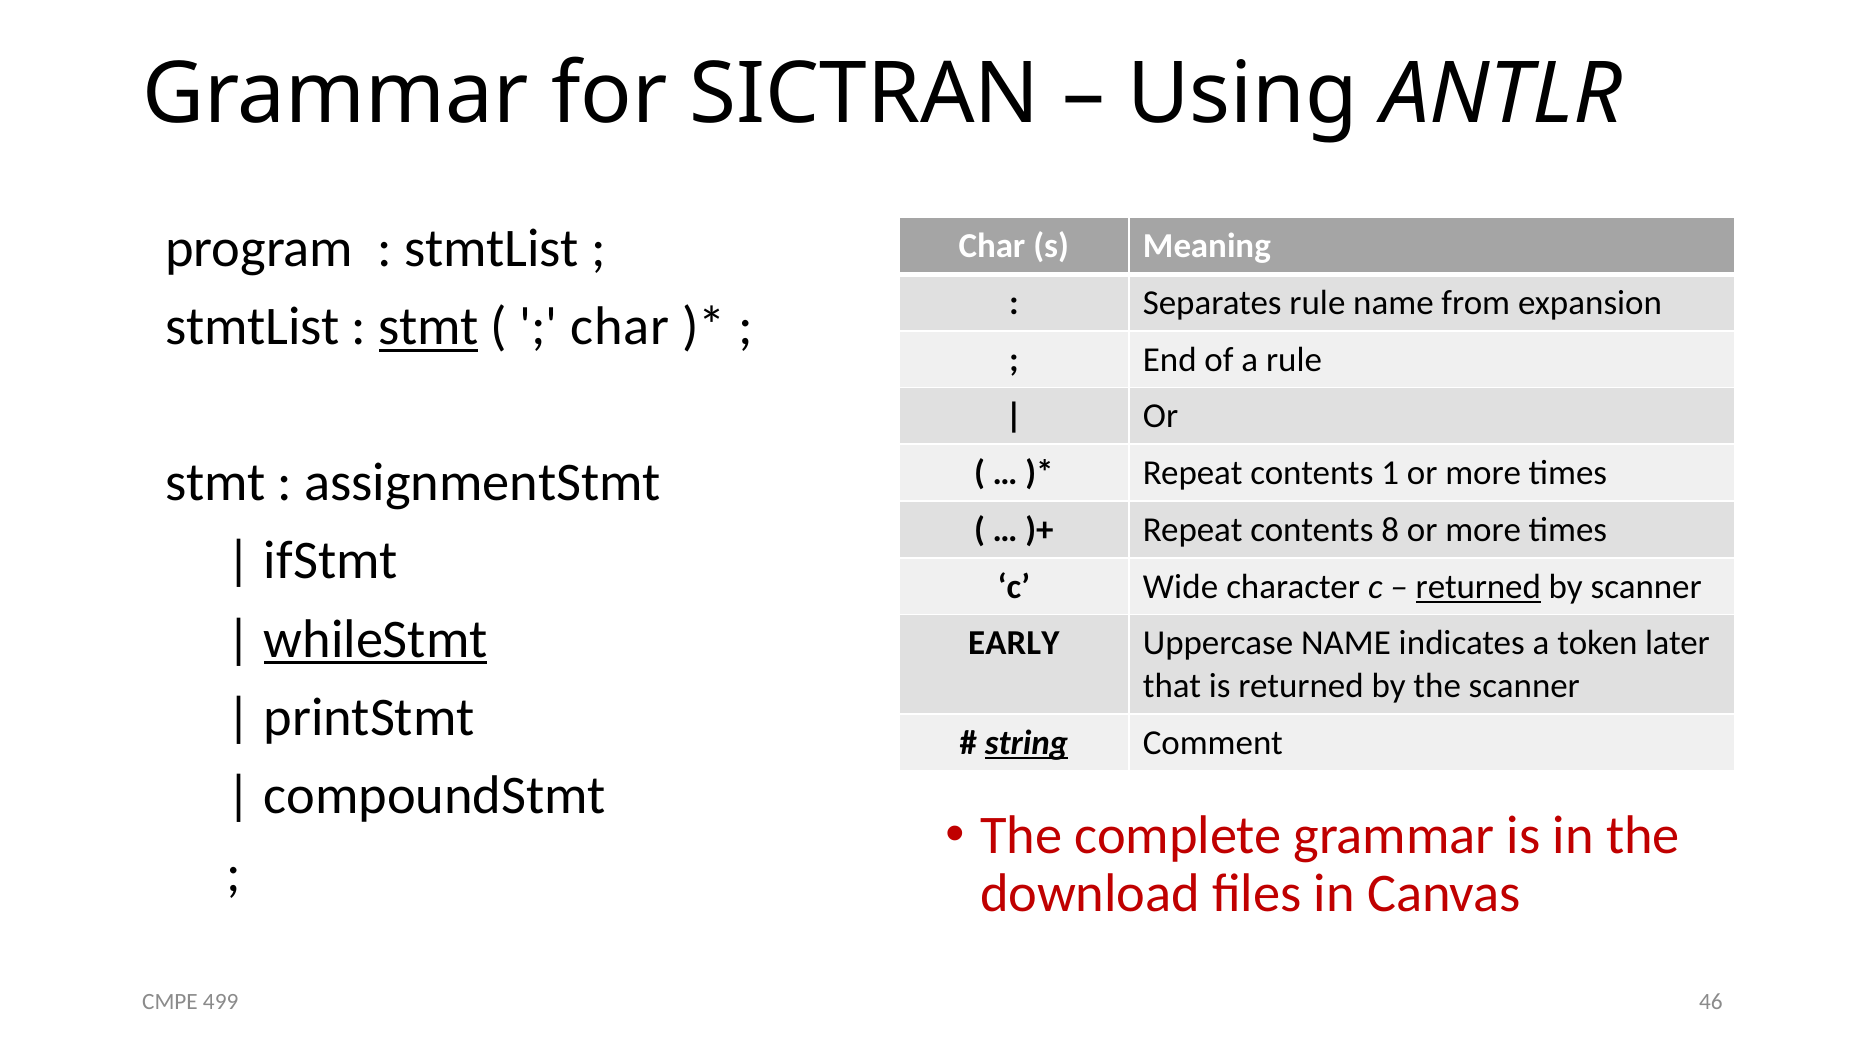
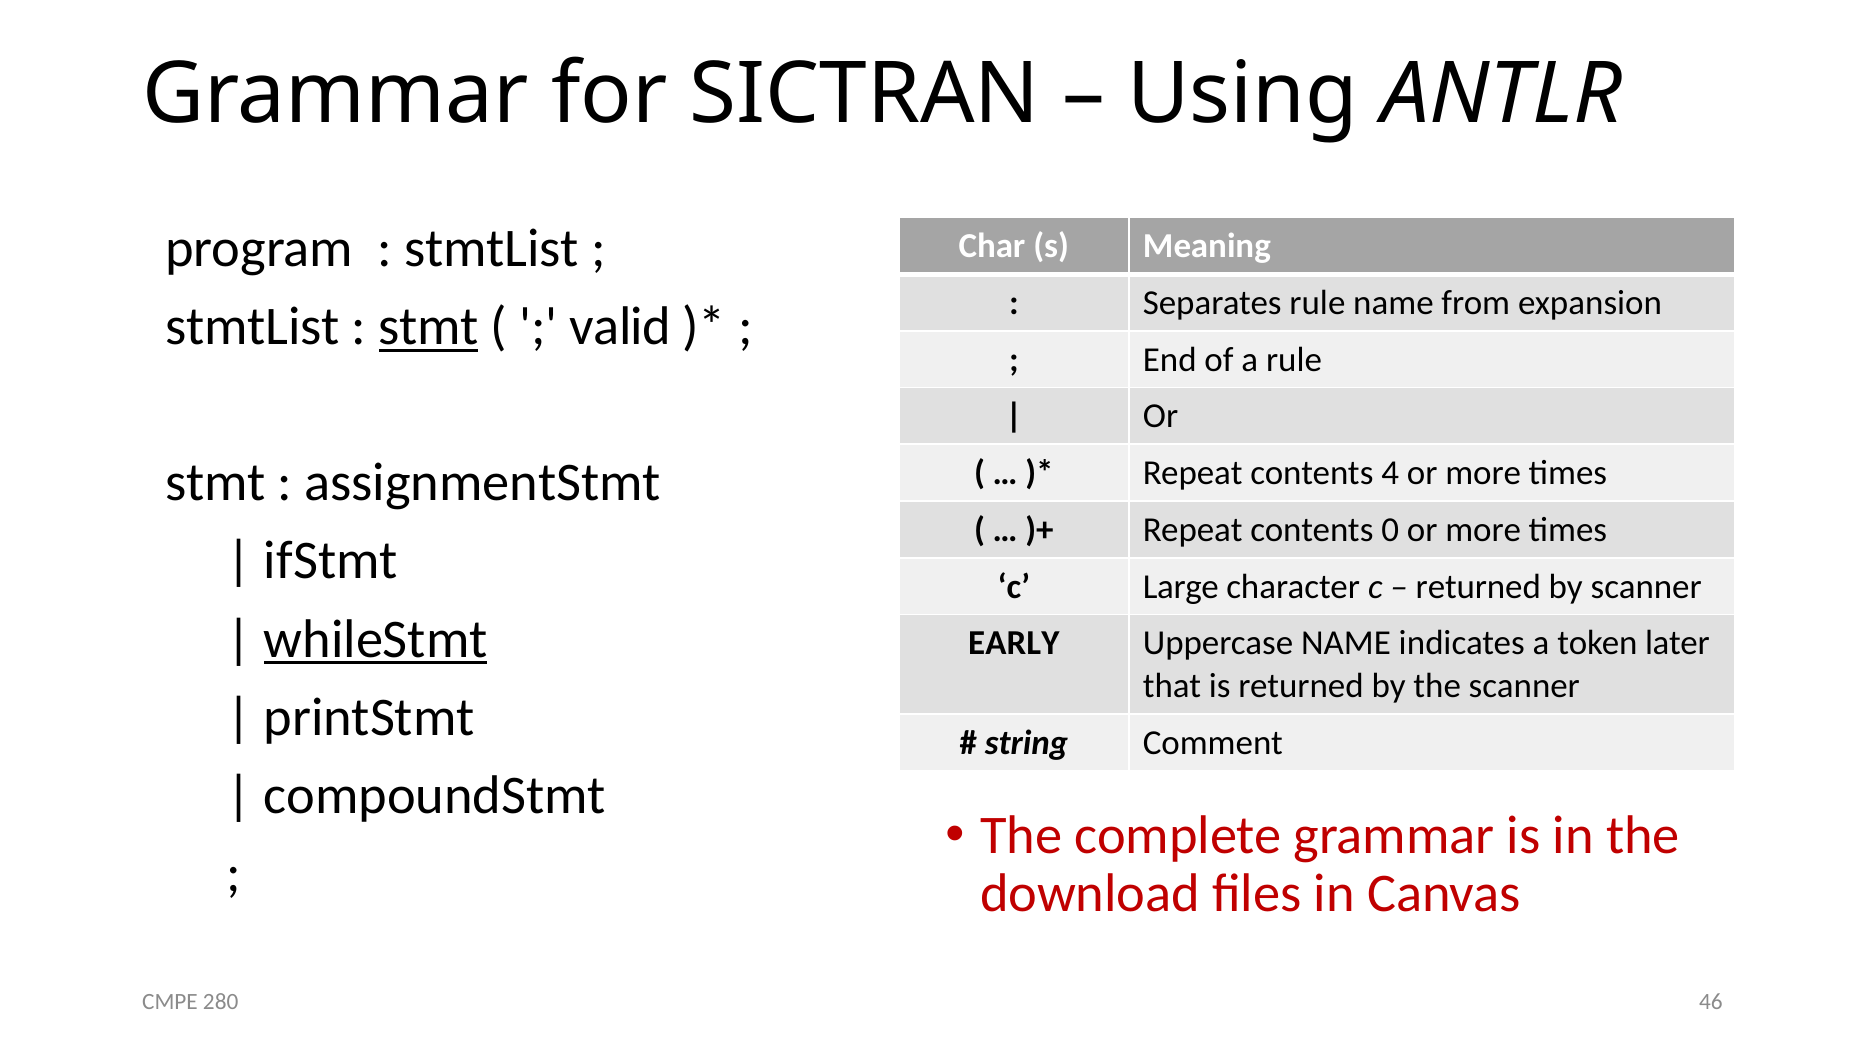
char at (620, 327): char -> valid
1: 1 -> 4
8: 8 -> 0
Wide: Wide -> Large
returned at (1478, 587) underline: present -> none
string underline: present -> none
499: 499 -> 280
